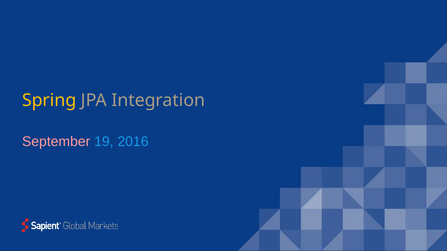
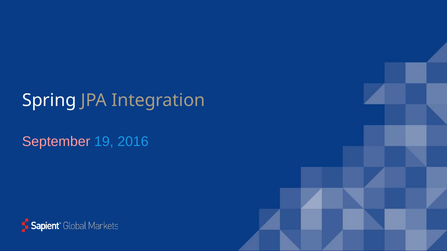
Spring colour: yellow -> white
